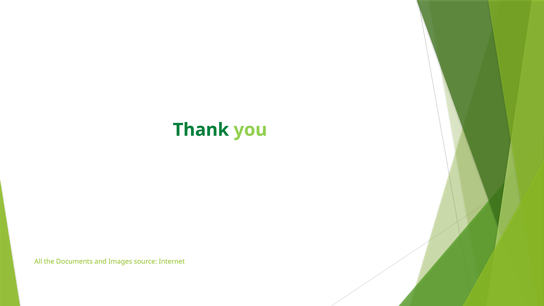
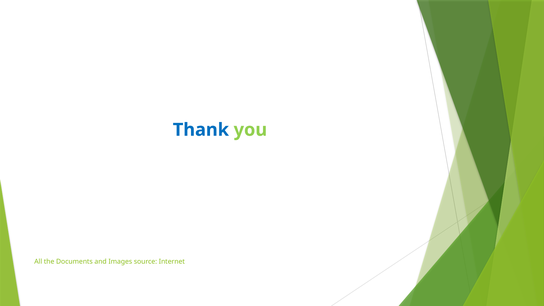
Thank colour: green -> blue
